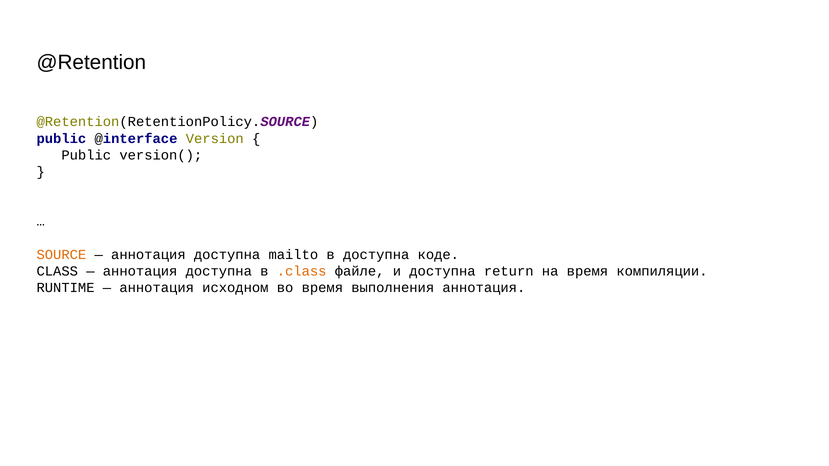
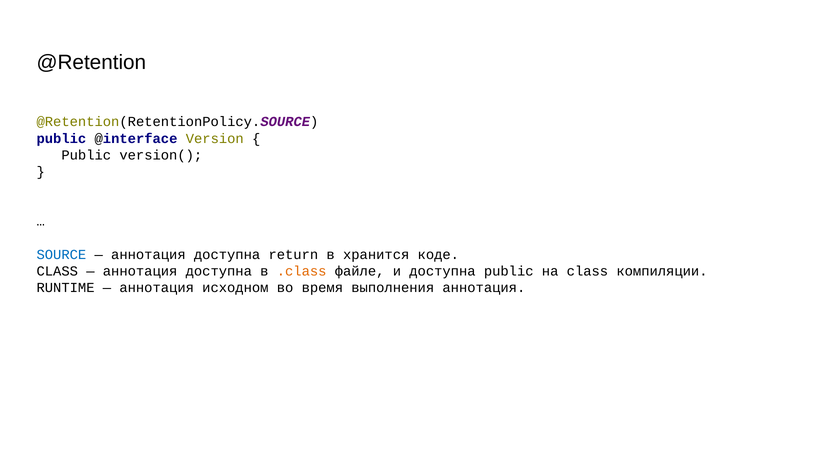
SOURCE colour: orange -> blue
mailto: mailto -> return
в доступна: доступна -> хранится
доступна return: return -> public
на время: время -> class
